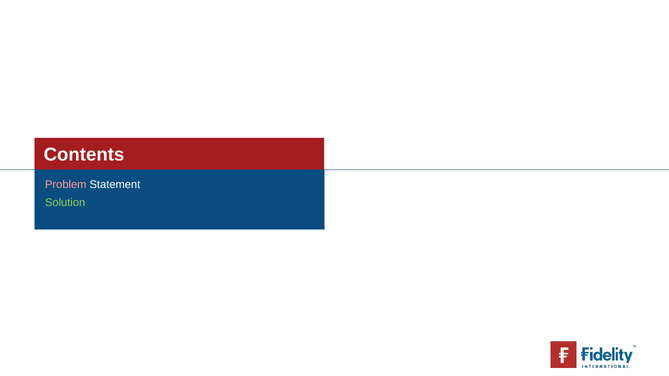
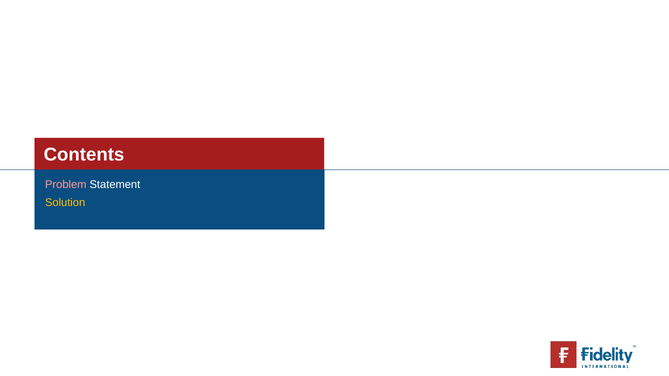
Solution colour: light green -> yellow
